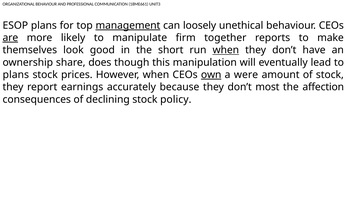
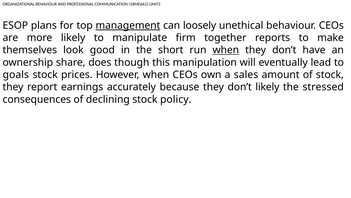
are underline: present -> none
plans at (16, 74): plans -> goals
own underline: present -> none
were: were -> sales
don’t most: most -> likely
affection: affection -> stressed
